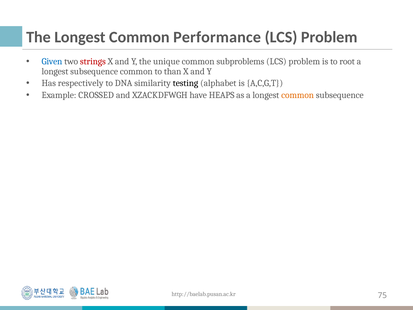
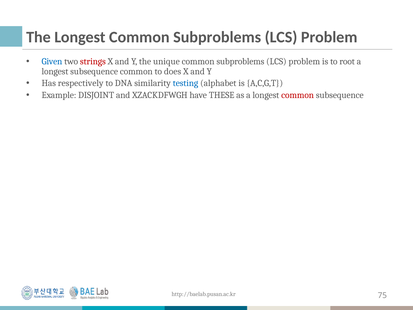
Longest Common Performance: Performance -> Subproblems
than: than -> does
testing colour: black -> blue
CROSSED: CROSSED -> DISJOINT
HEAPS: HEAPS -> THESE
common at (298, 95) colour: orange -> red
